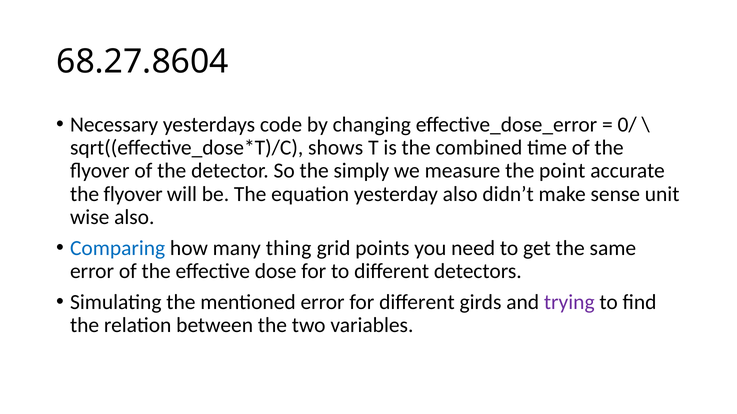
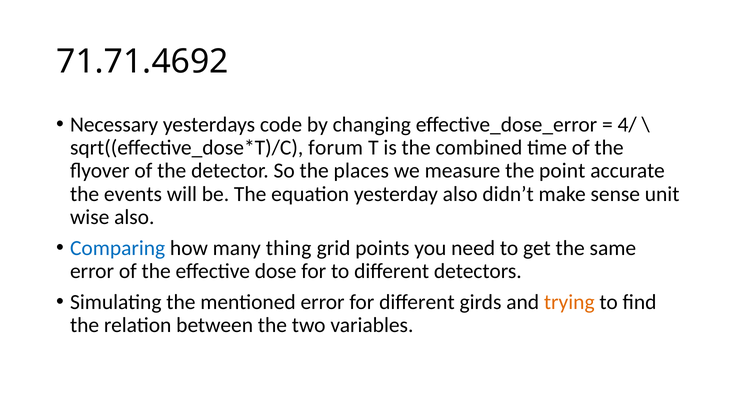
68.27.8604: 68.27.8604 -> 71.71.4692
0/: 0/ -> 4/
shows: shows -> forum
simply: simply -> places
flyover at (133, 194): flyover -> events
trying colour: purple -> orange
